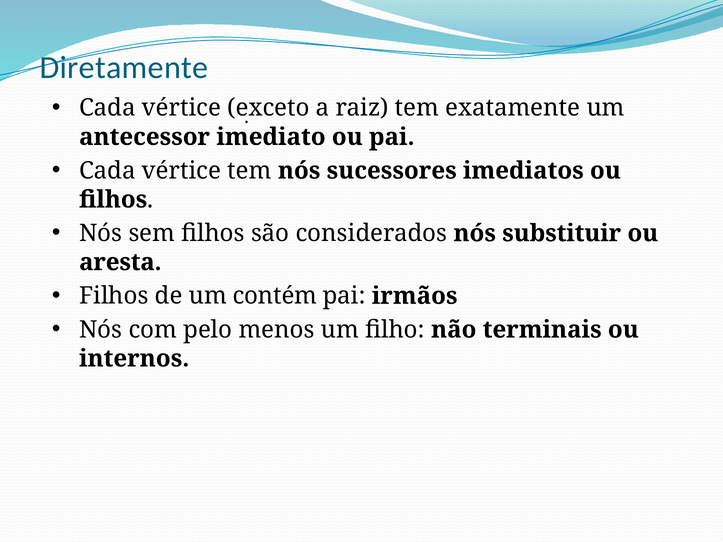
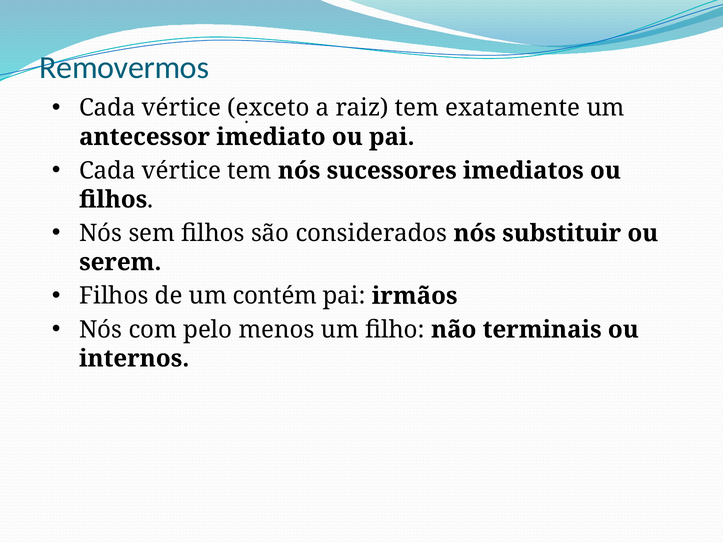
Diretamente: Diretamente -> Removermos
aresta: aresta -> serem
